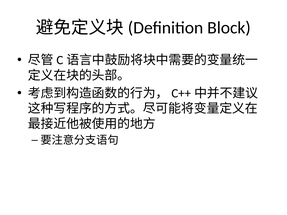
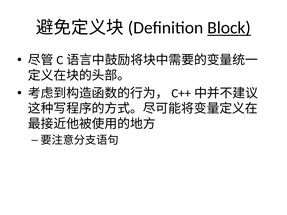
Block underline: none -> present
